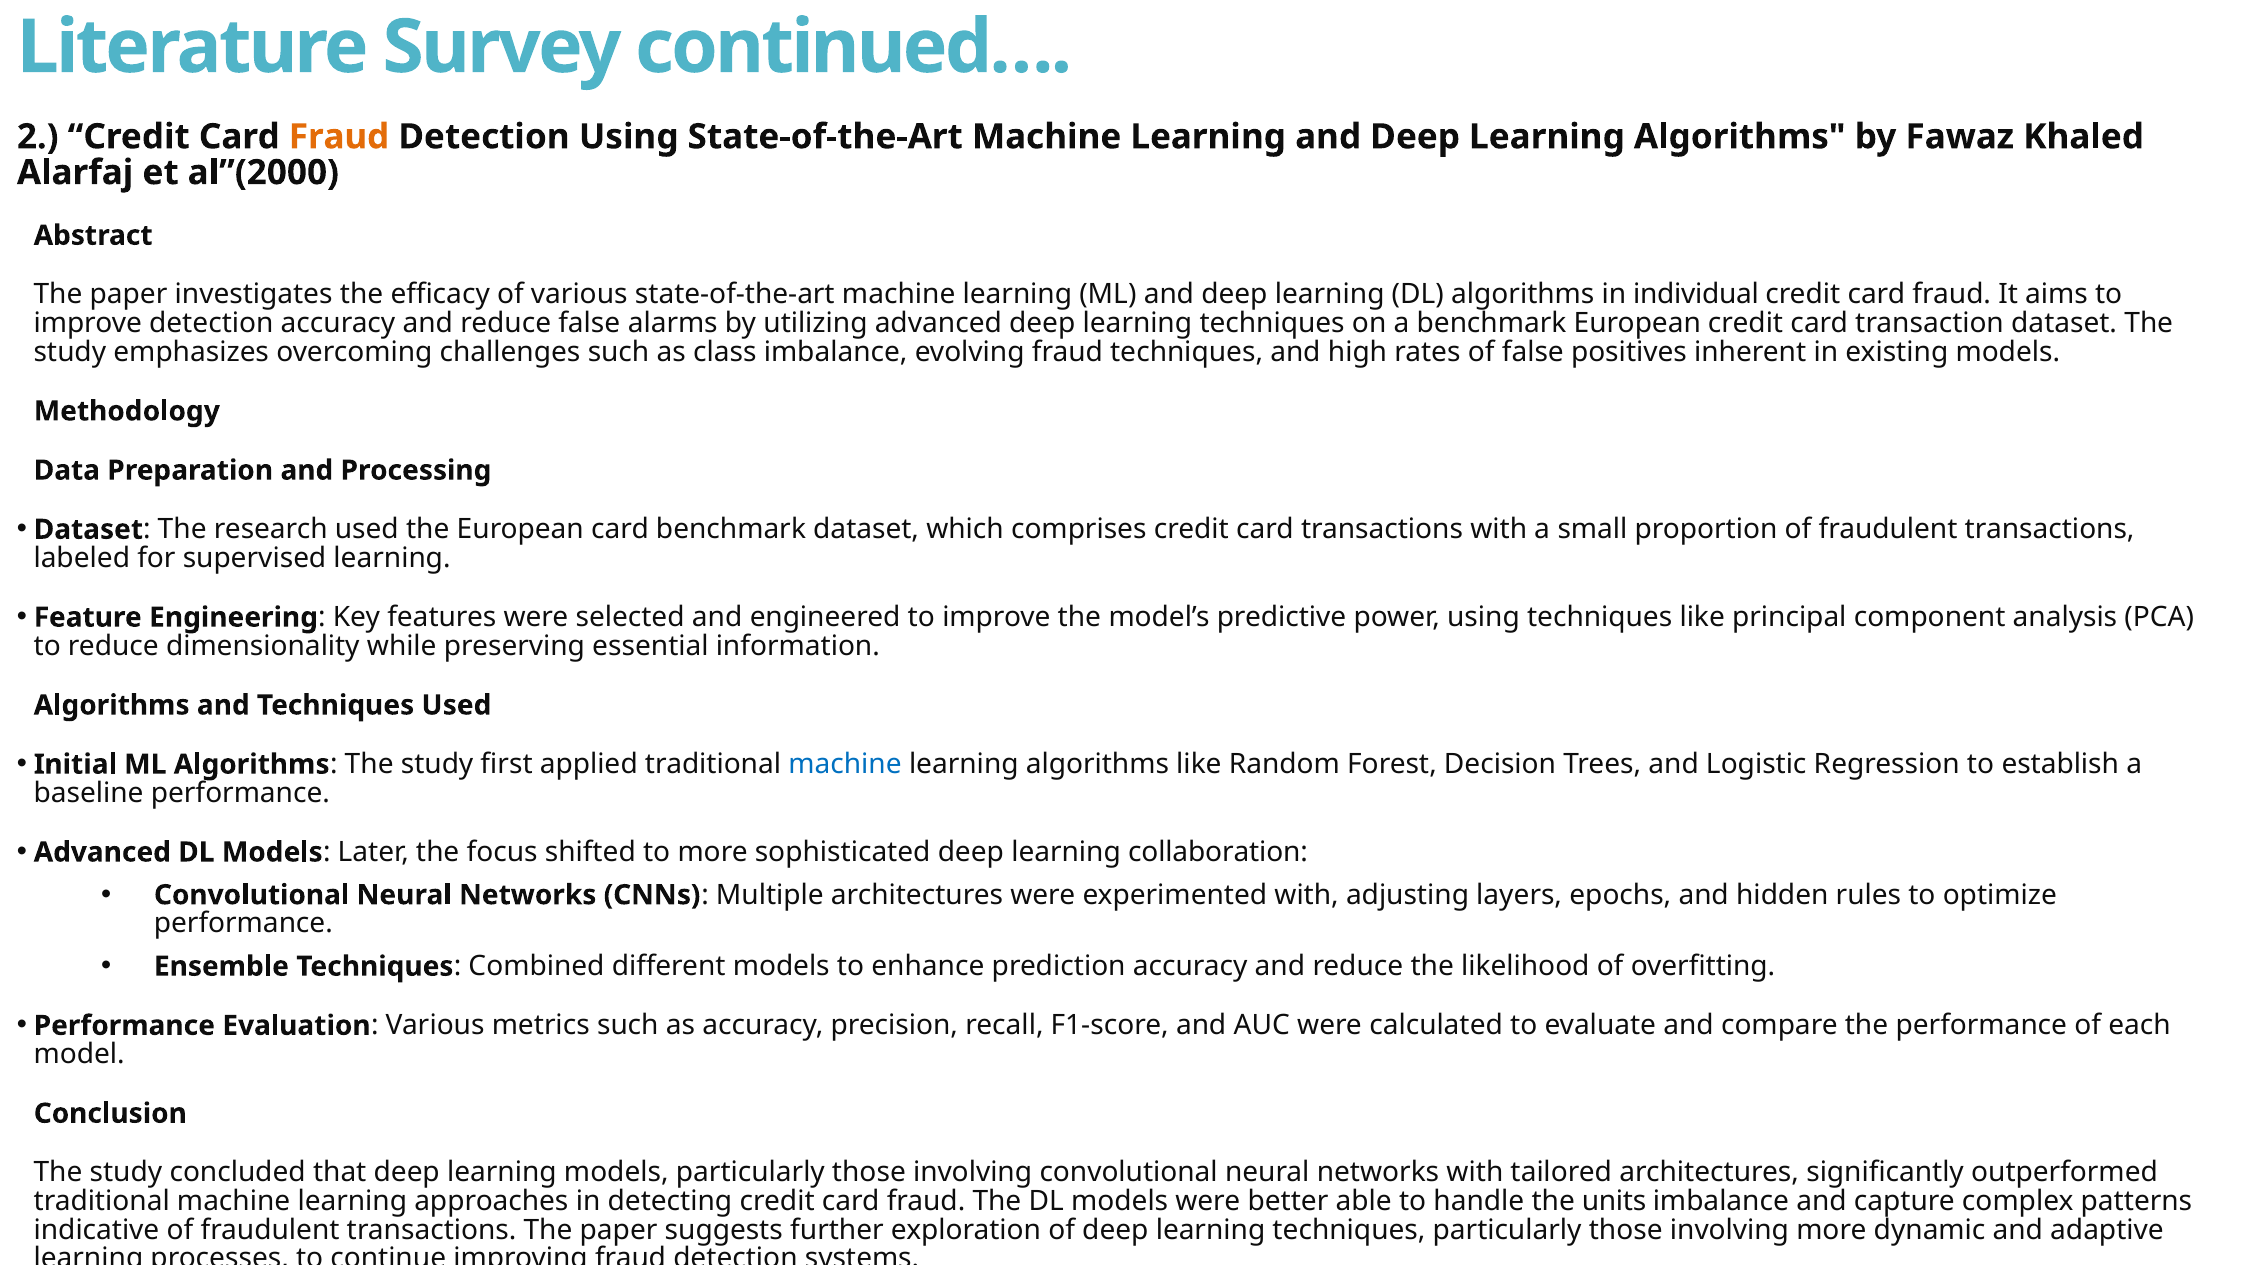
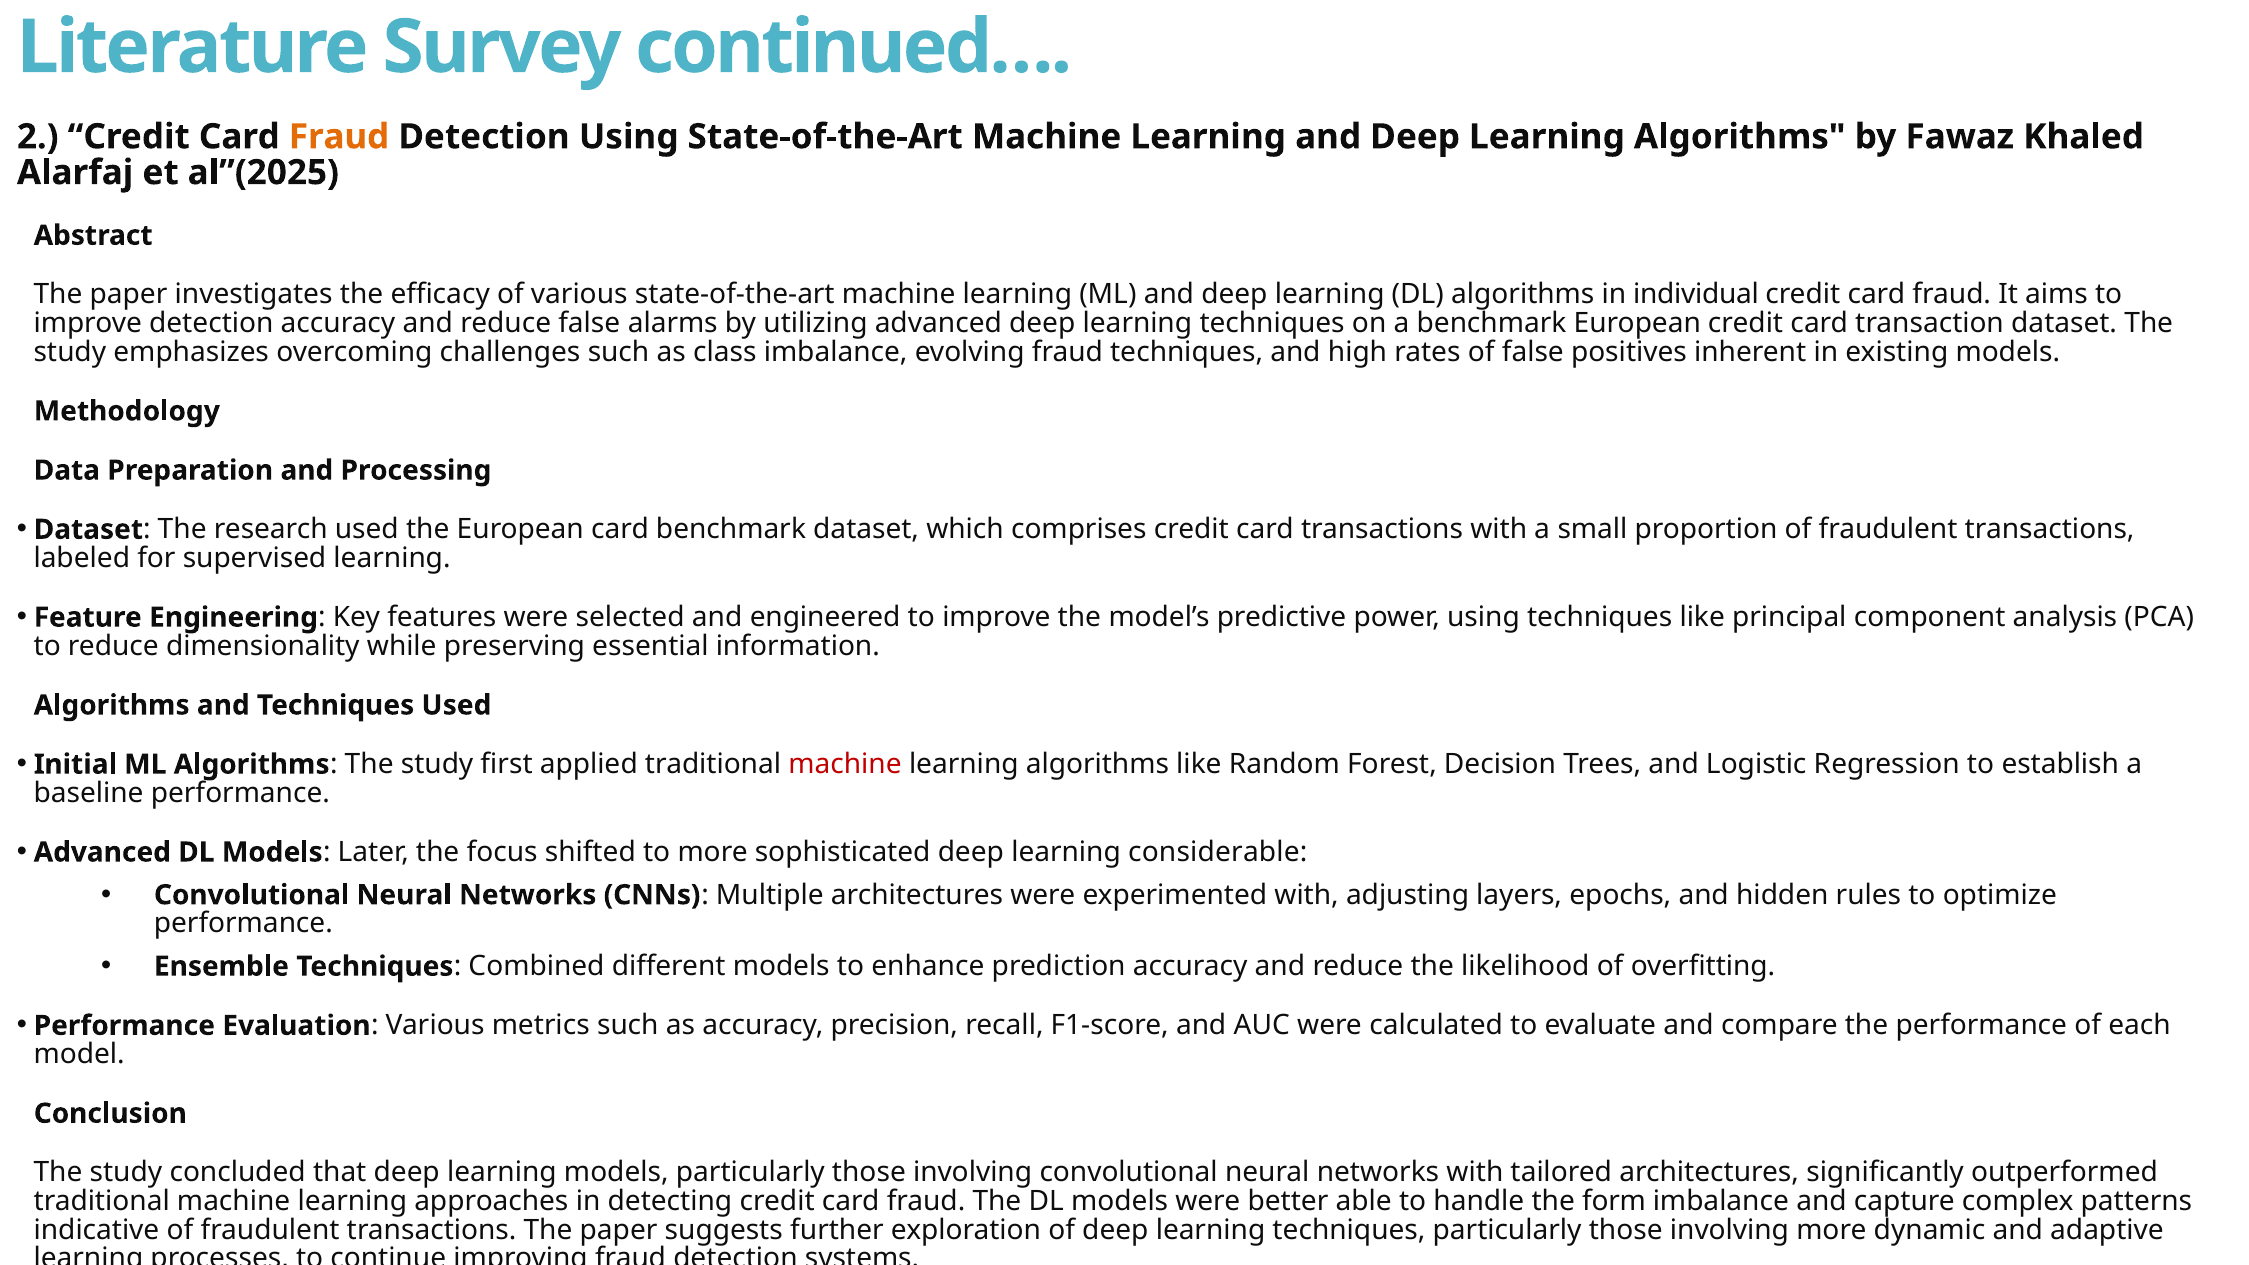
al”(2000: al”(2000 -> al”(2025
machine at (845, 764) colour: blue -> red
collaboration: collaboration -> considerable
units: units -> form
